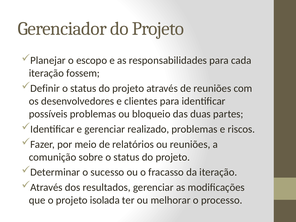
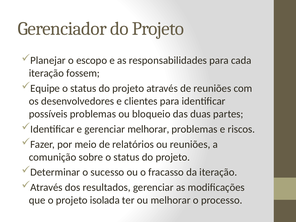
Definir: Definir -> Equipe
gerenciar realizado: realizado -> melhorar
